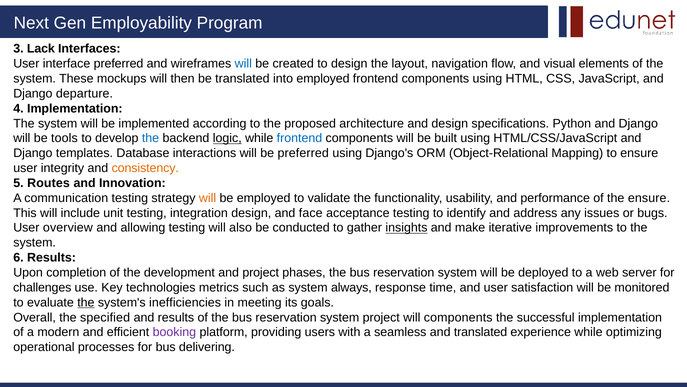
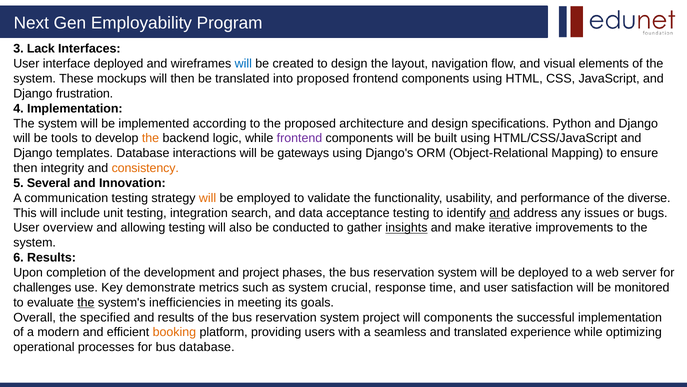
interface preferred: preferred -> deployed
into employed: employed -> proposed
departure: departure -> frustration
the at (150, 138) colour: blue -> orange
logic underline: present -> none
frontend at (299, 138) colour: blue -> purple
be preferred: preferred -> gateways
user at (25, 168): user -> then
Routes: Routes -> Several
the ensure: ensure -> diverse
integration design: design -> search
face: face -> data
and at (500, 213) underline: none -> present
technologies: technologies -> demonstrate
always: always -> crucial
booking colour: purple -> orange
bus delivering: delivering -> database
